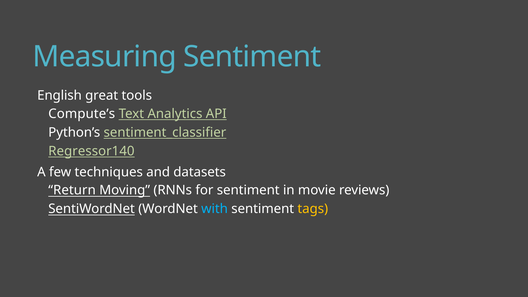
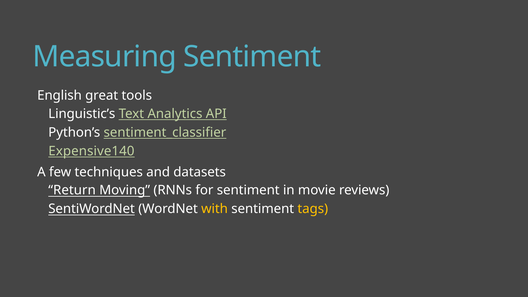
Compute’s: Compute’s -> Linguistic’s
Regressor140: Regressor140 -> Expensive140
with colour: light blue -> yellow
